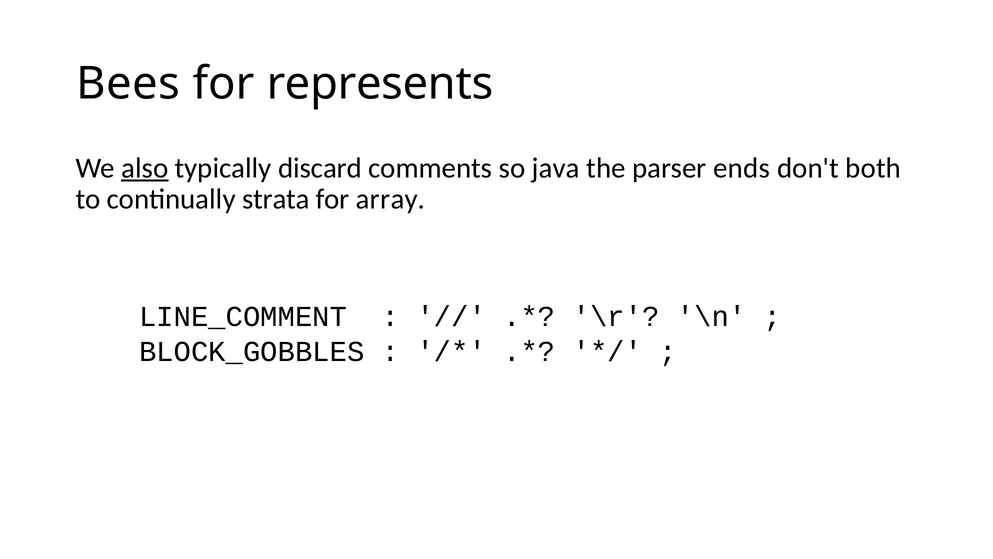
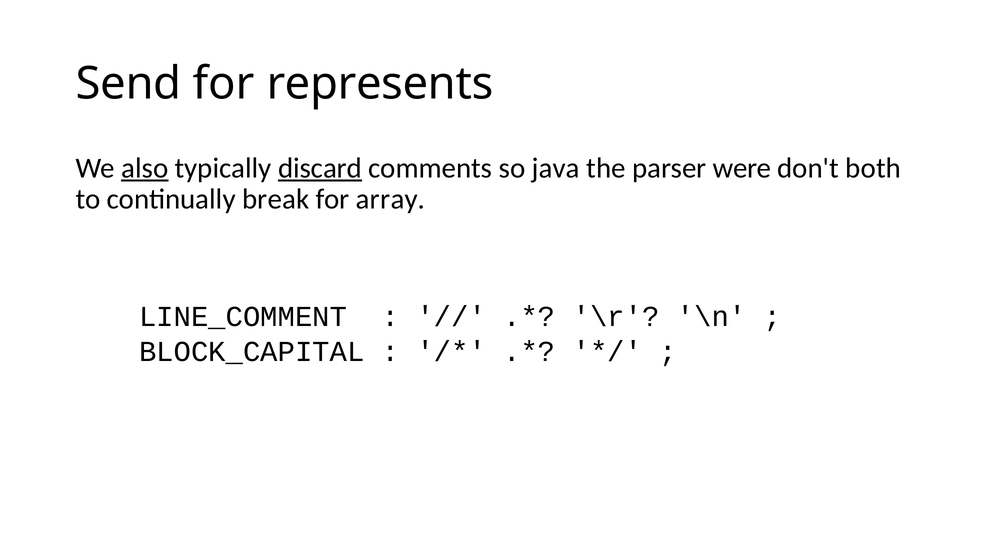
Bees: Bees -> Send
discard underline: none -> present
ends: ends -> were
strata: strata -> break
BLOCK_GOBBLES: BLOCK_GOBBLES -> BLOCK_CAPITAL
